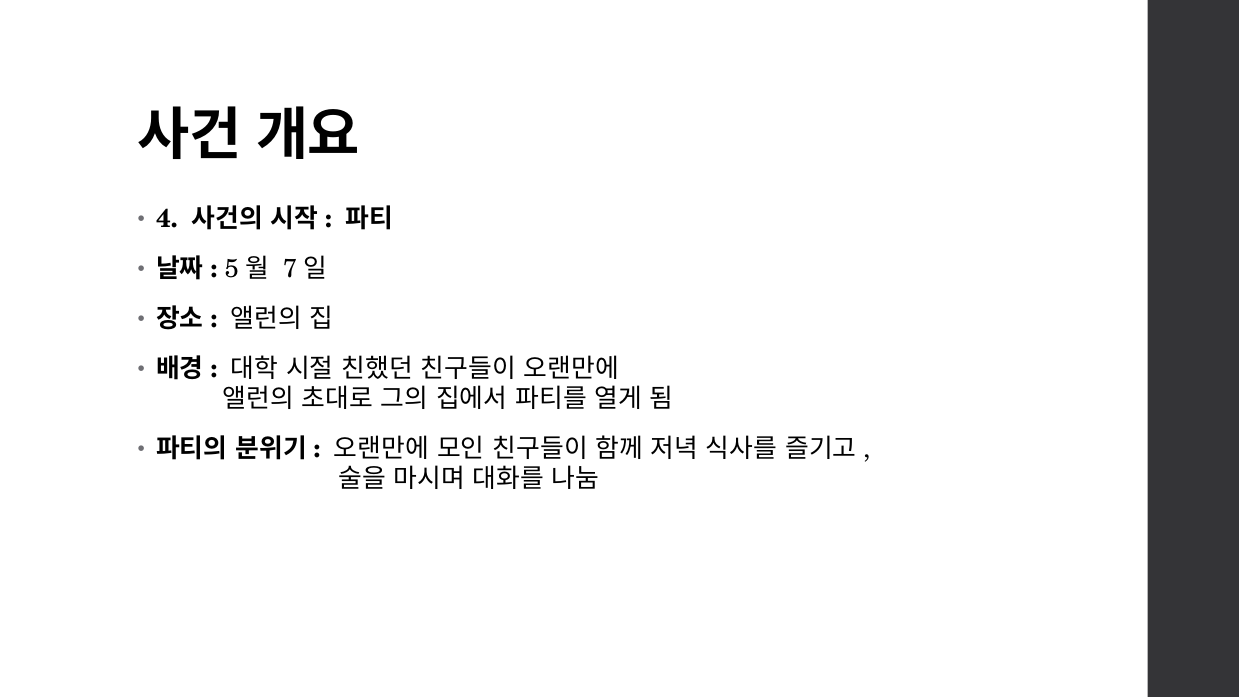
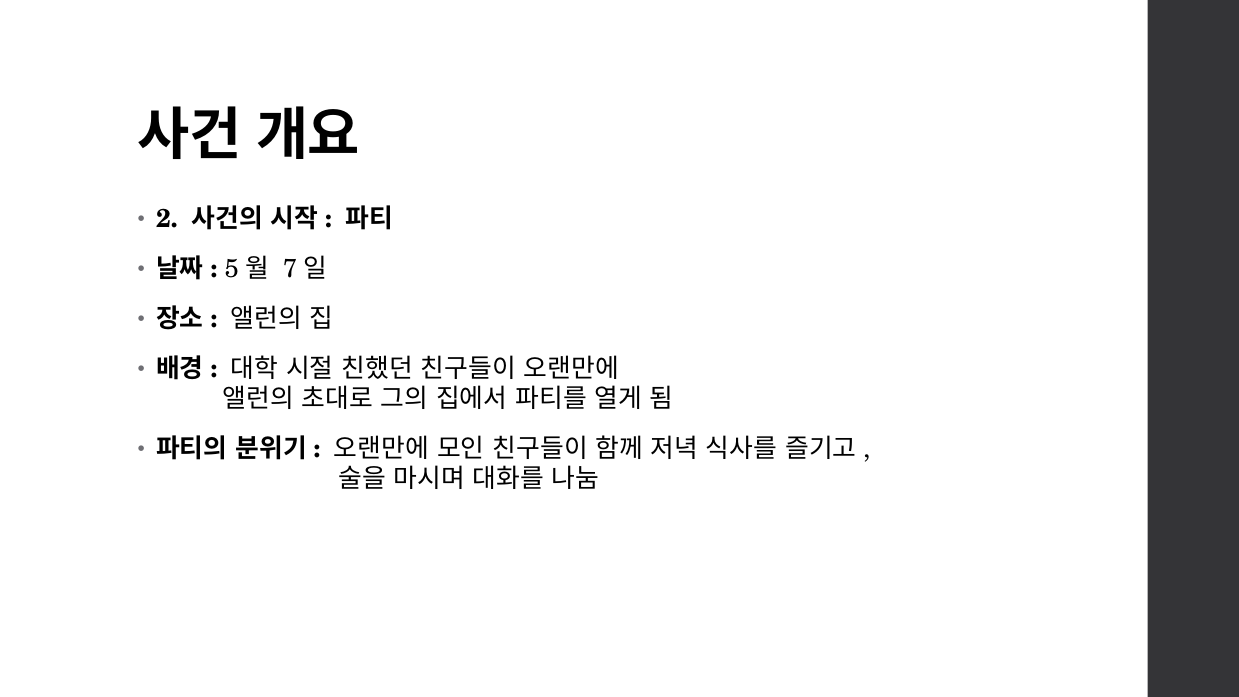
4: 4 -> 2
